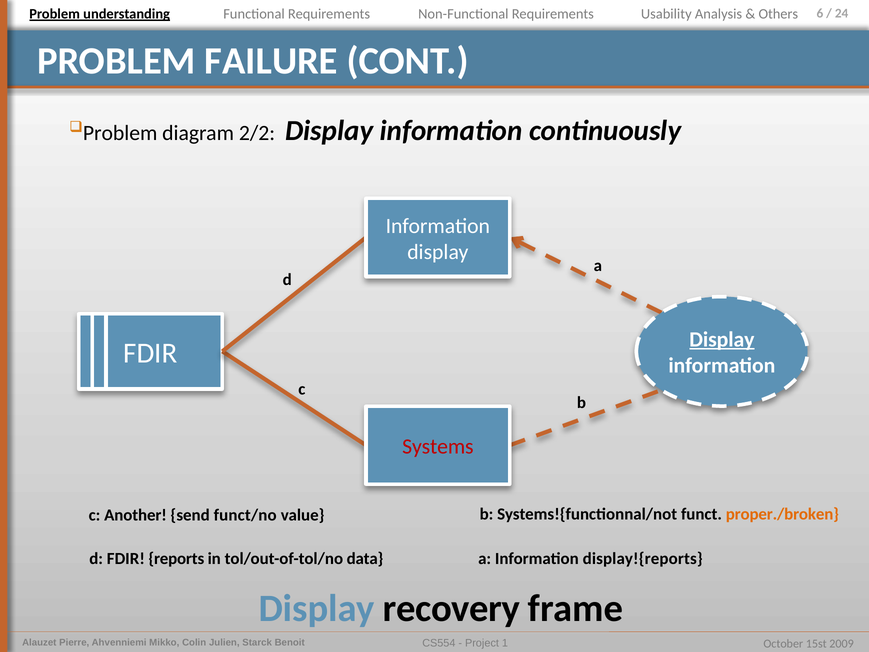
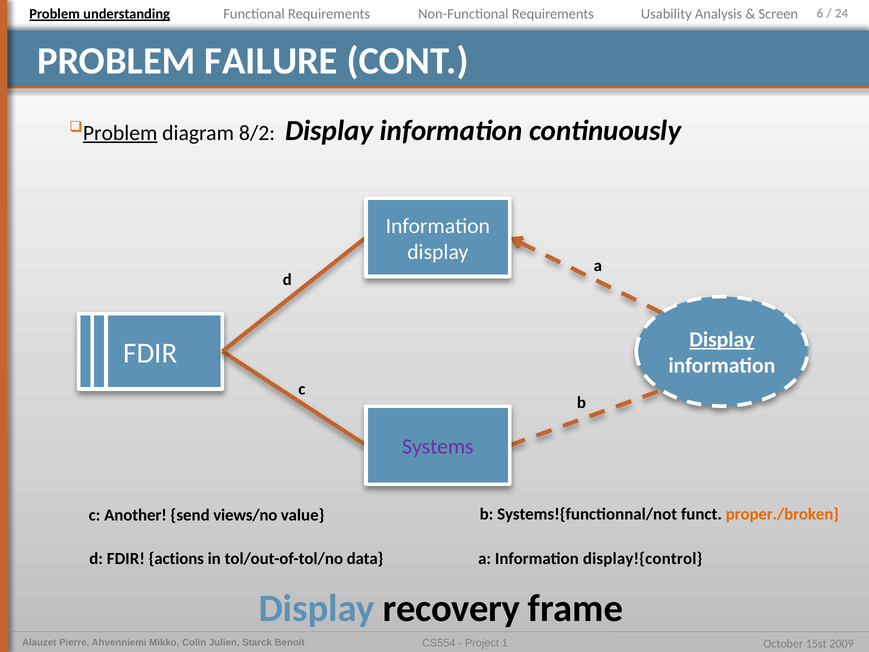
Others: Others -> Screen
Problem at (120, 133) underline: none -> present
2/2: 2/2 -> 8/2
Systems colour: red -> purple
funct/no: funct/no -> views/no
reports: reports -> actions
display!{reports: display!{reports -> display!{control
